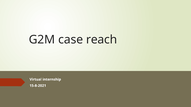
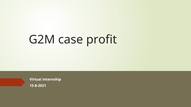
reach: reach -> profit
